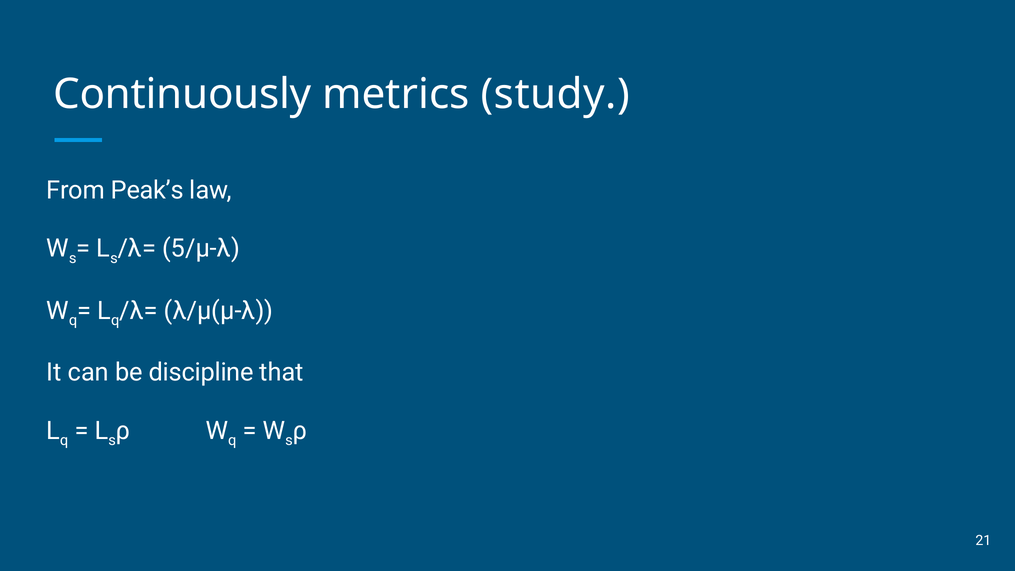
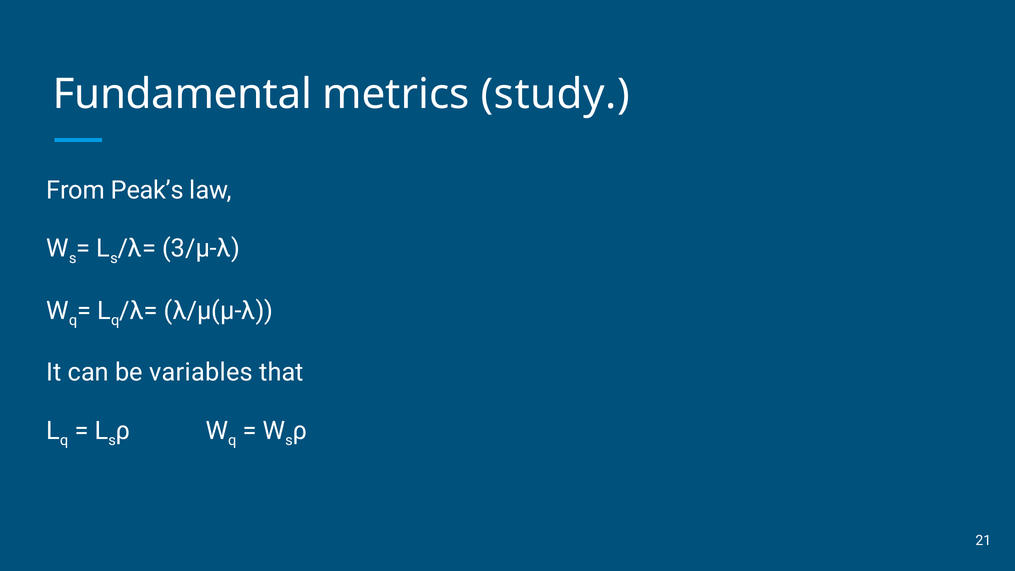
Continuously: Continuously -> Fundamental
5/µ-λ: 5/µ-λ -> 3/µ-λ
discipline: discipline -> variables
